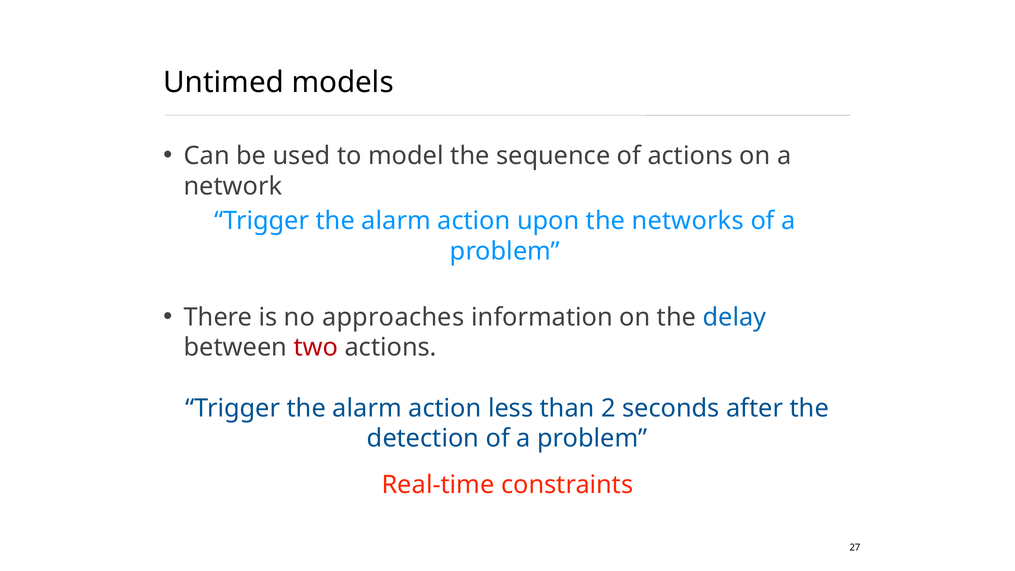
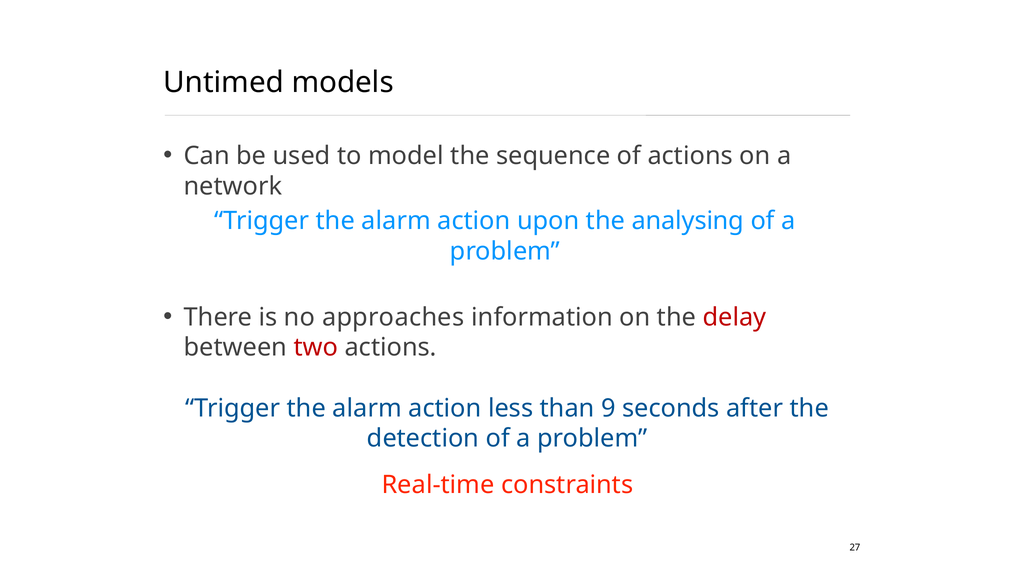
networks: networks -> analysing
delay colour: blue -> red
2: 2 -> 9
